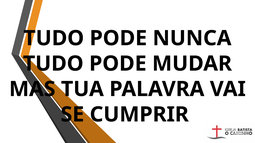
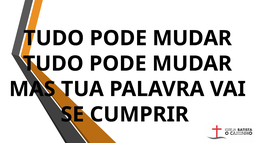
NUNCA at (192, 38): NUNCA -> MUDAR
